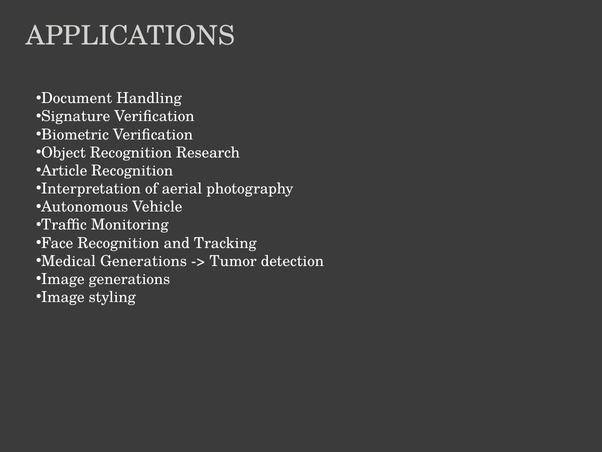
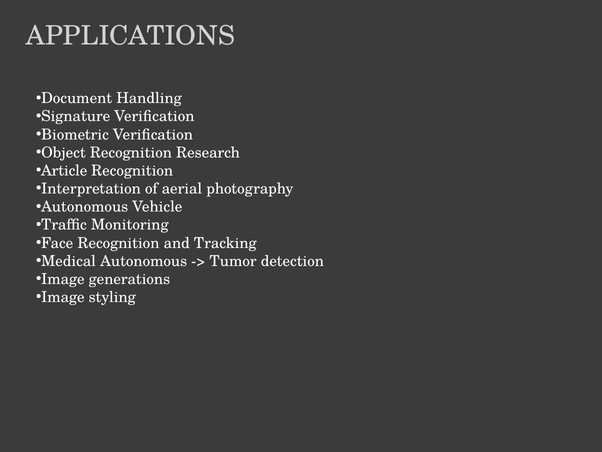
Medical Generations: Generations -> Autonomous
